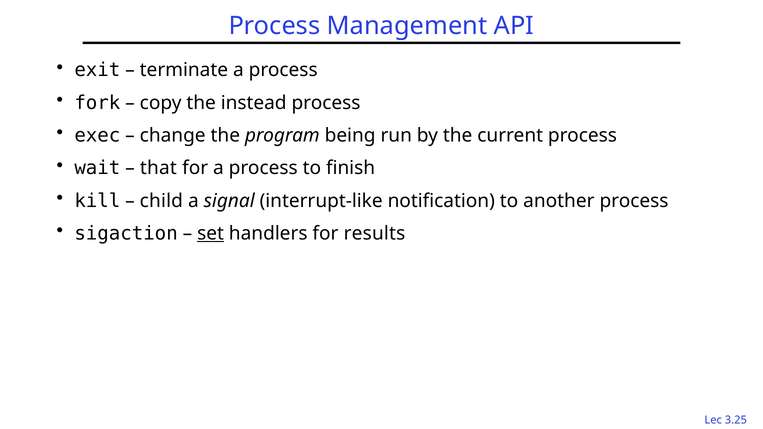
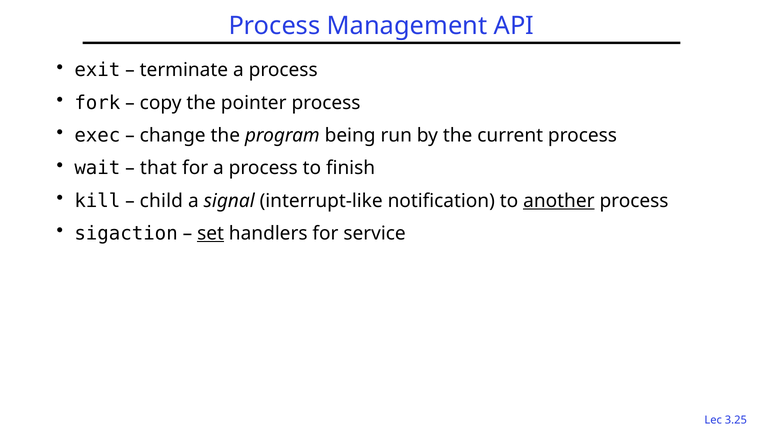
instead: instead -> pointer
another underline: none -> present
results: results -> service
